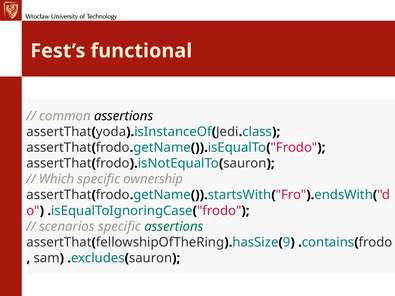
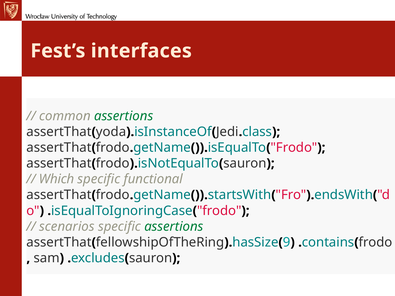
functional: functional -> interfaces
assertions at (124, 116) colour: black -> green
ownership: ownership -> functional
